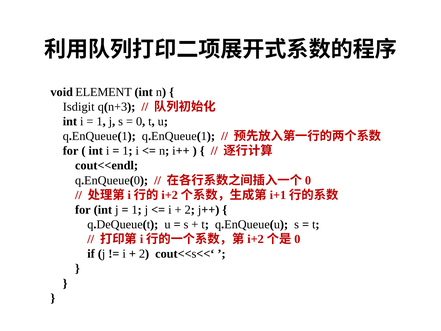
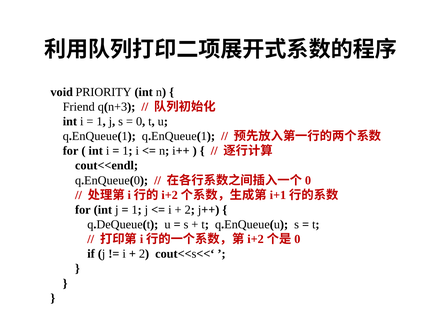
ELEMENT: ELEMENT -> PRIORITY
Isdigit: Isdigit -> Friend
